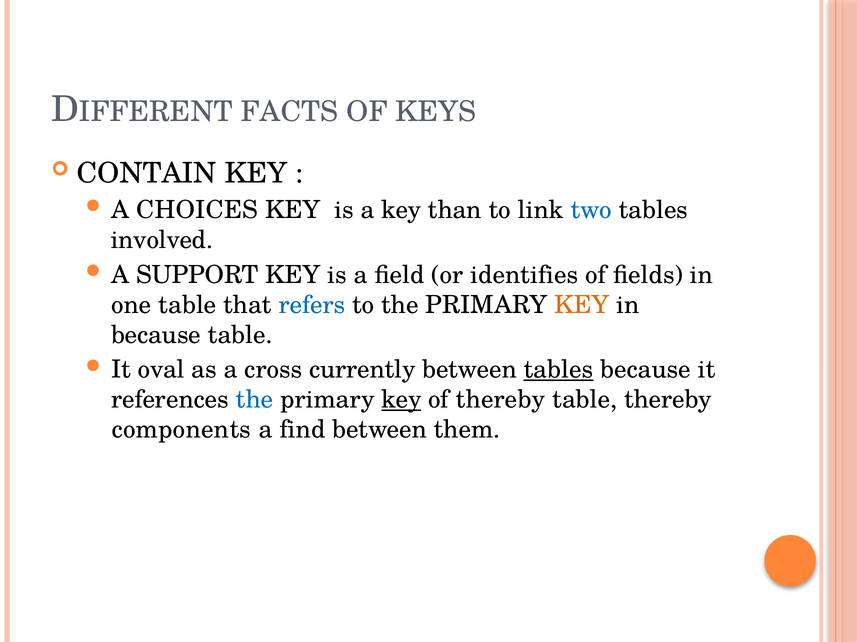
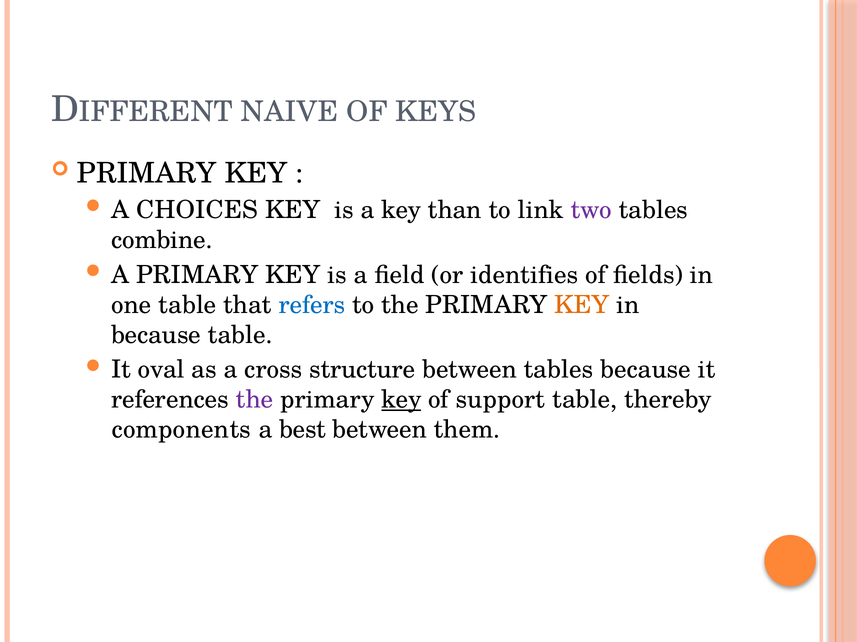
FACTS: FACTS -> NAIVE
CONTAIN at (147, 173): CONTAIN -> PRIMARY
two colour: blue -> purple
involved: involved -> combine
A SUPPORT: SUPPORT -> PRIMARY
currently: currently -> structure
tables at (558, 370) underline: present -> none
the at (255, 400) colour: blue -> purple
of thereby: thereby -> support
find: find -> best
